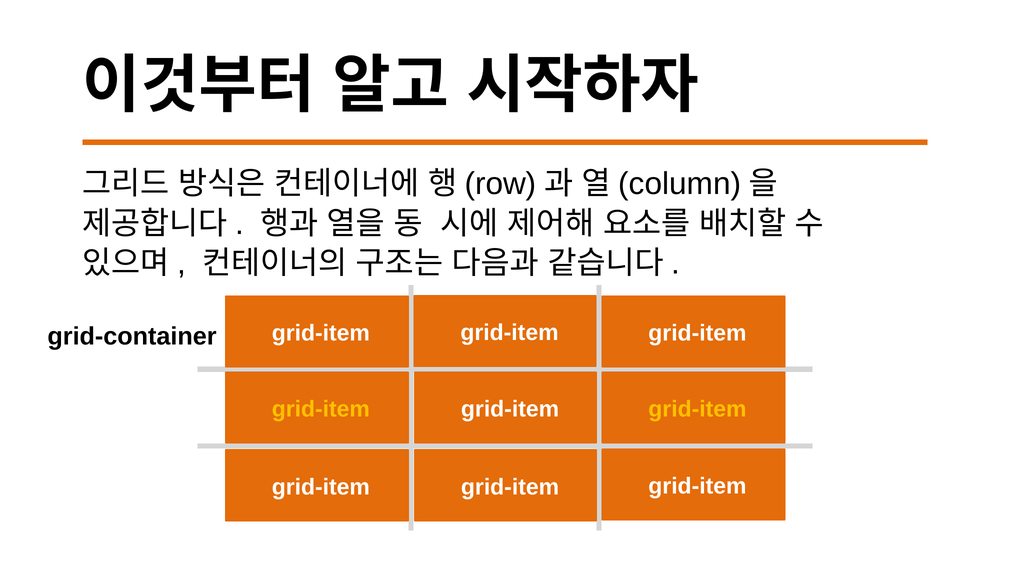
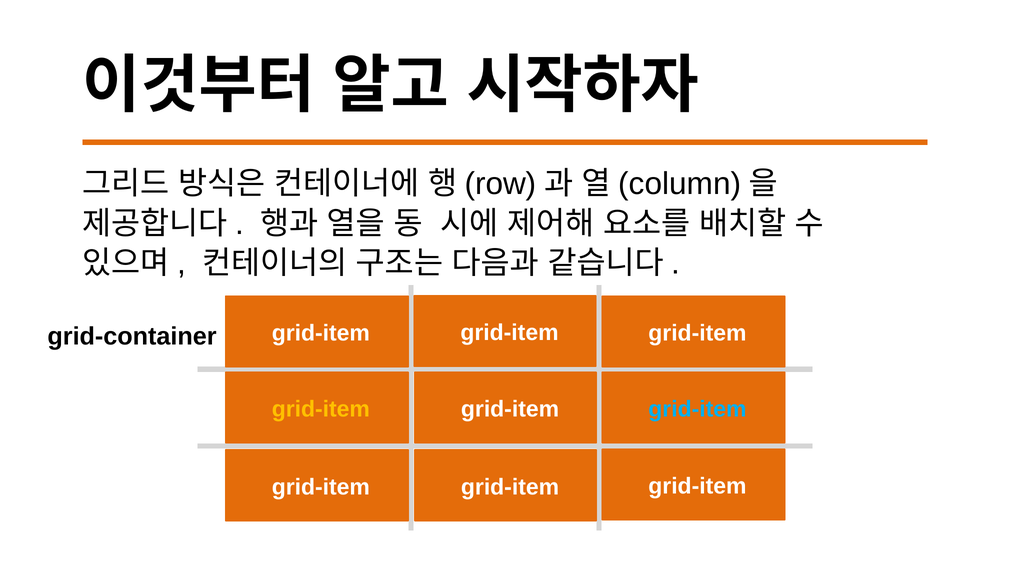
grid-item at (697, 409) colour: yellow -> light blue
